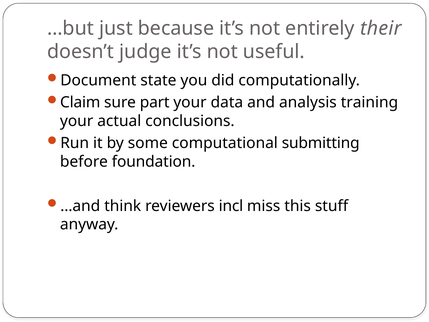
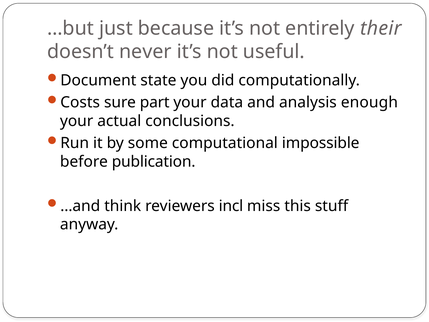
judge: judge -> never
Claim: Claim -> Costs
training: training -> enough
submitting: submitting -> impossible
foundation: foundation -> publication
